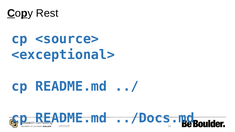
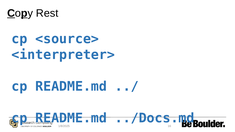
<exceptional>: <exceptional> -> <interpreter>
